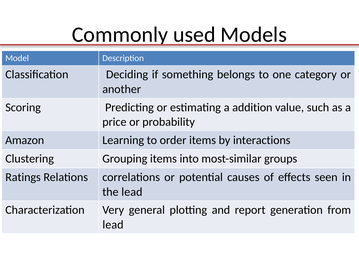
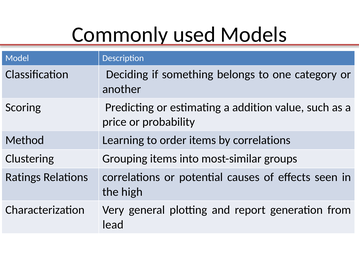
Amazon: Amazon -> Method
by interactions: interactions -> correlations
the lead: lead -> high
